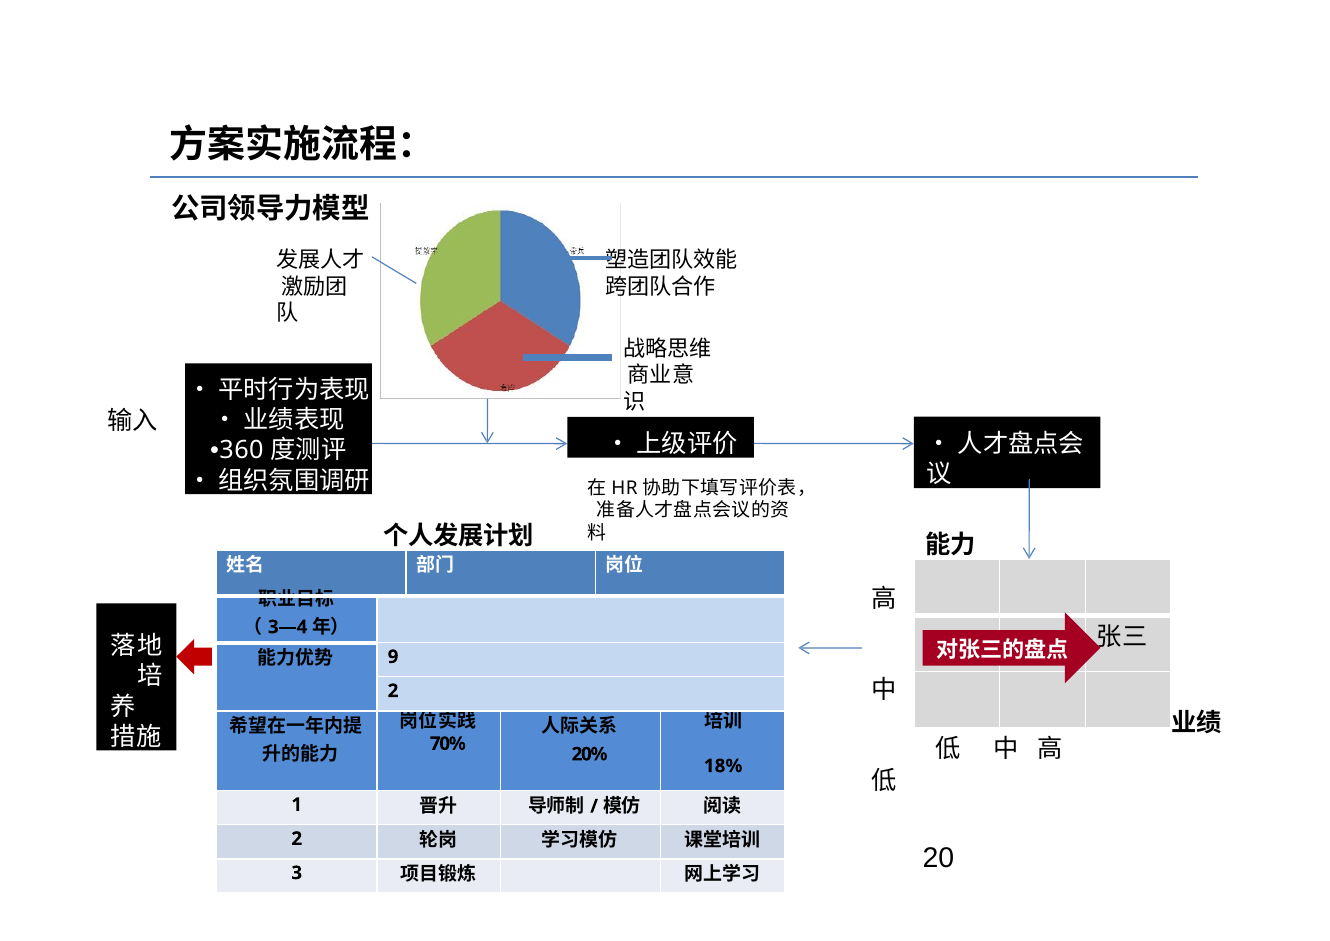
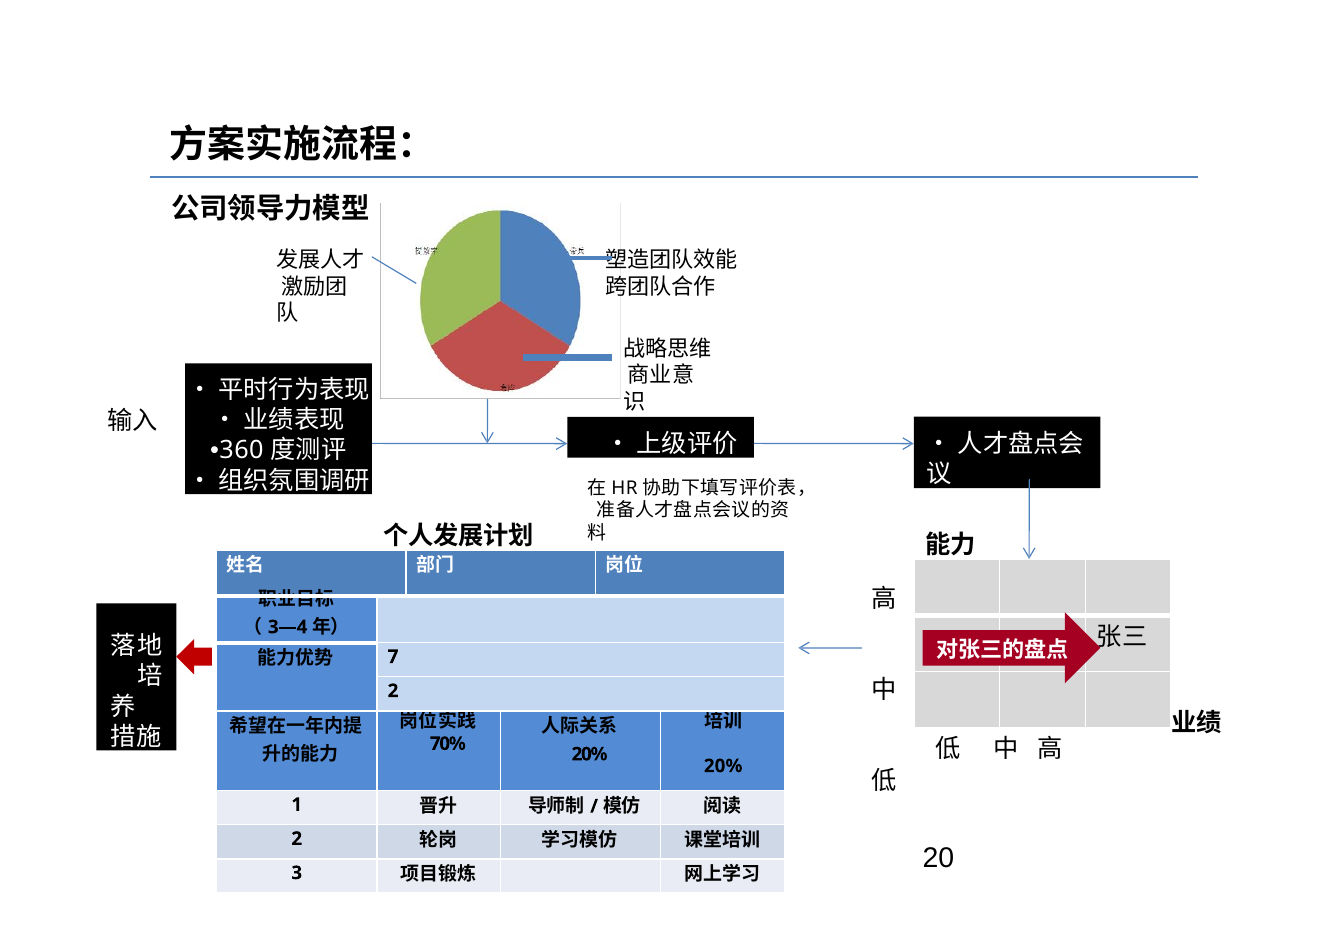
9: 9 -> 7
18% at (723, 766): 18% -> 20%
